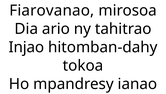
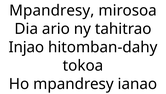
Fiarovanao at (52, 10): Fiarovanao -> Mpandresy
